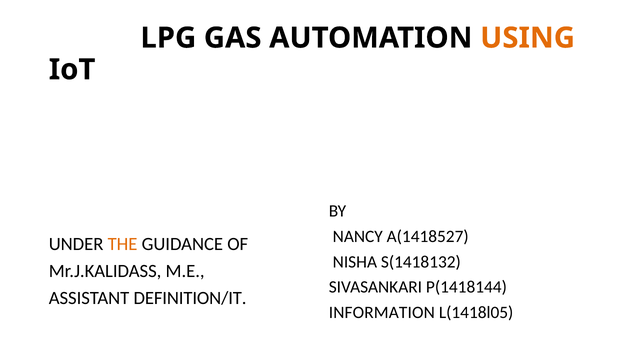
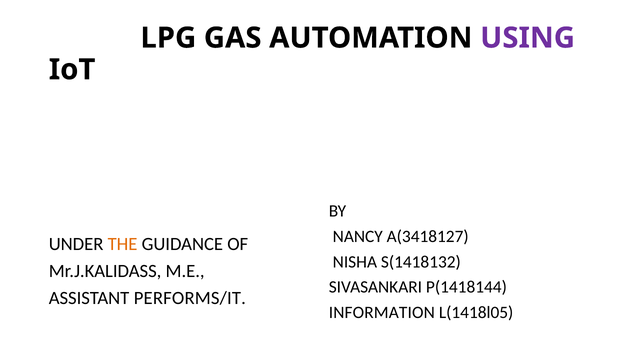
USING colour: orange -> purple
A(1418527: A(1418527 -> A(3418127
DEFINITION/IT: DEFINITION/IT -> PERFORMS/IT
